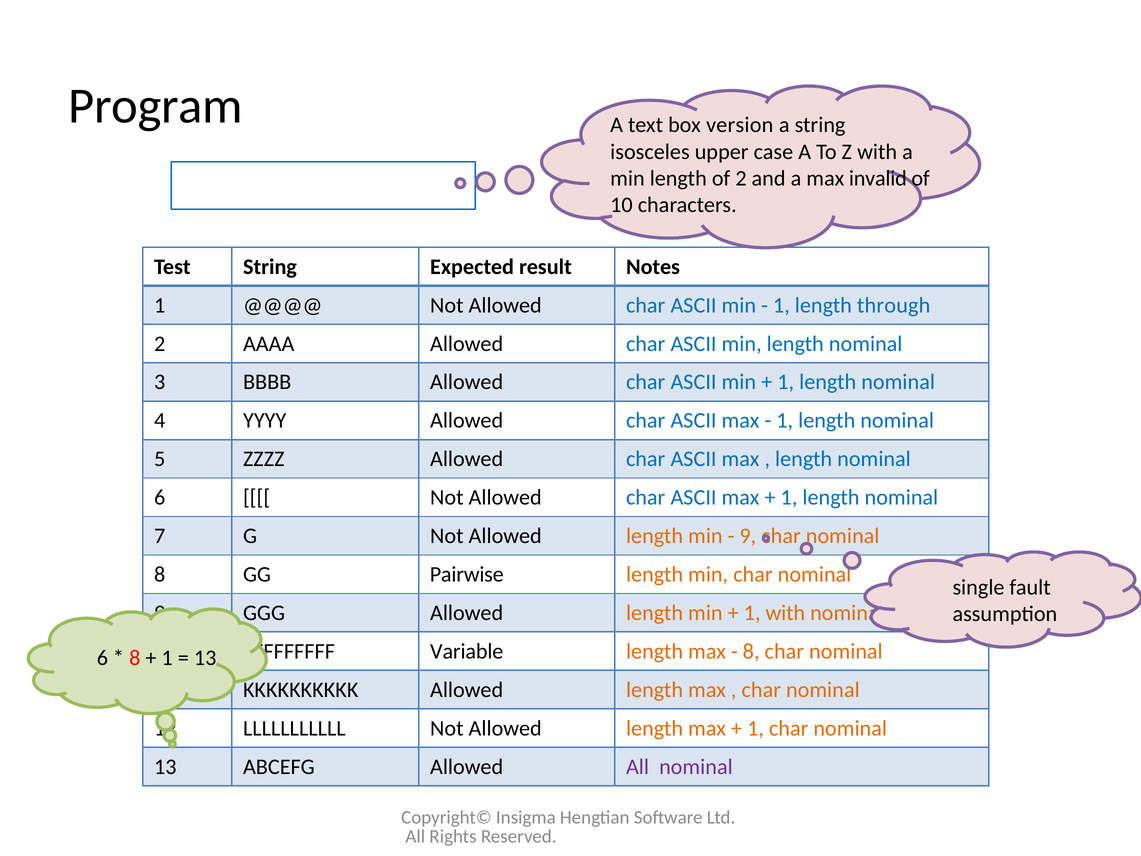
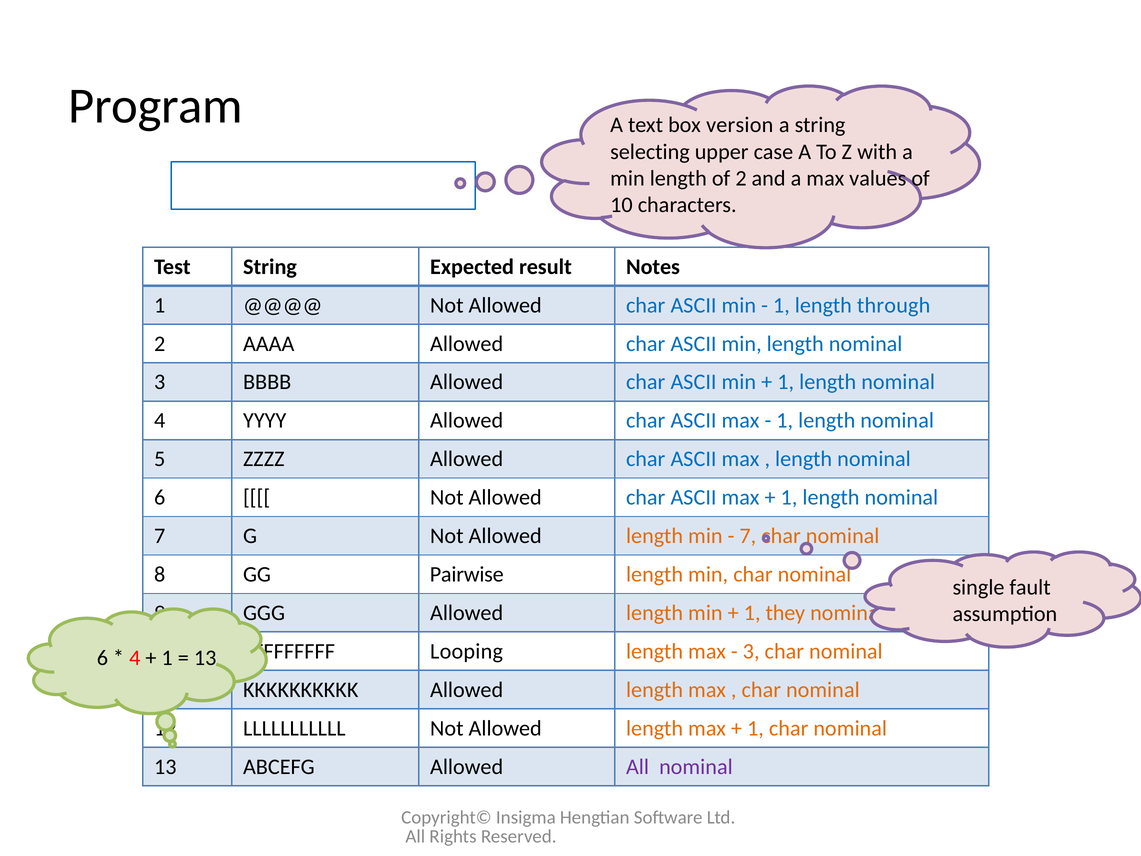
isosceles: isosceles -> selecting
invalid: invalid -> values
9 at (748, 536): 9 -> 7
1 with: with -> they
Variable: Variable -> Looping
8 at (751, 651): 8 -> 3
8 at (135, 658): 8 -> 4
